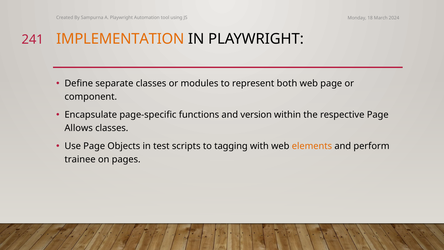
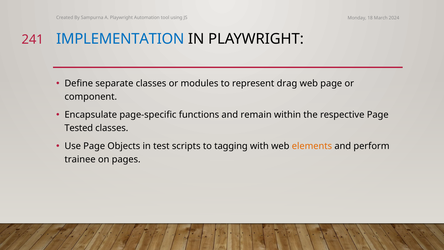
IMPLEMENTATION colour: orange -> blue
both: both -> drag
version: version -> remain
Allows: Allows -> Tested
